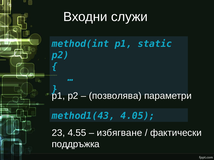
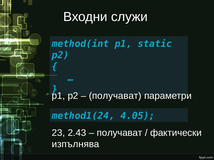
позволява at (115, 96): позволява -> получават
method1(43: method1(43 -> method1(24
4.55: 4.55 -> 2.43
избягване at (119, 133): избягване -> получават
поддръжка: поддръжка -> изпълнява
